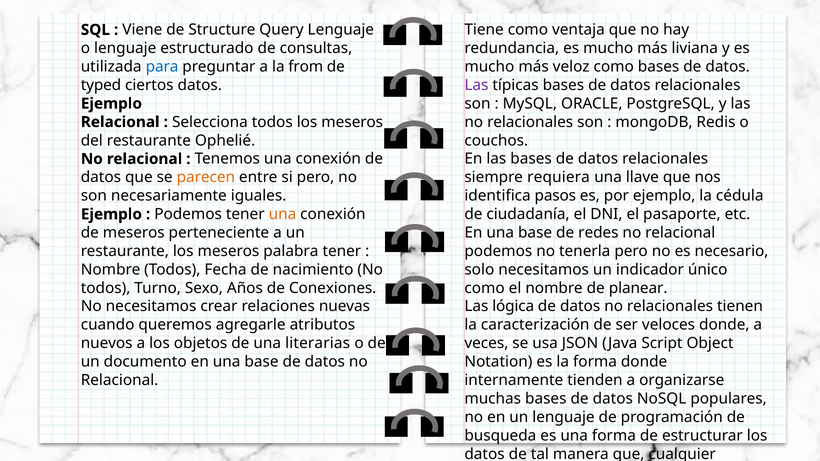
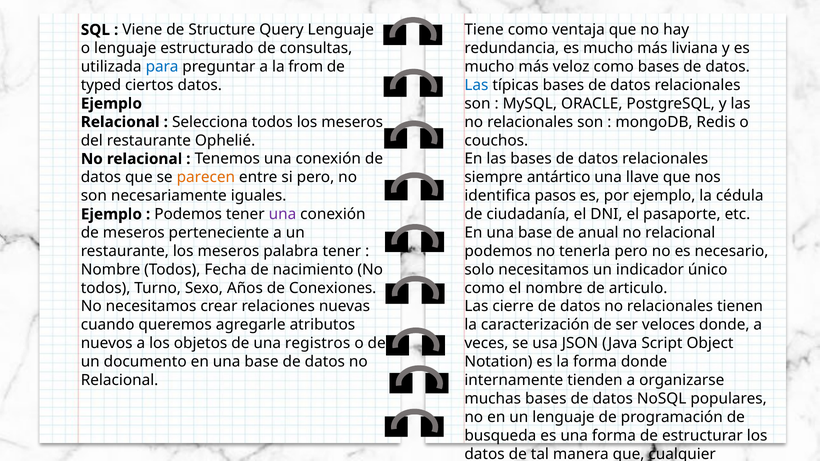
Las at (476, 85) colour: purple -> blue
requiera: requiera -> antártico
una at (282, 214) colour: orange -> purple
redes: redes -> anual
planear: planear -> articulo
lógica: lógica -> cierre
literarias: literarias -> registros
